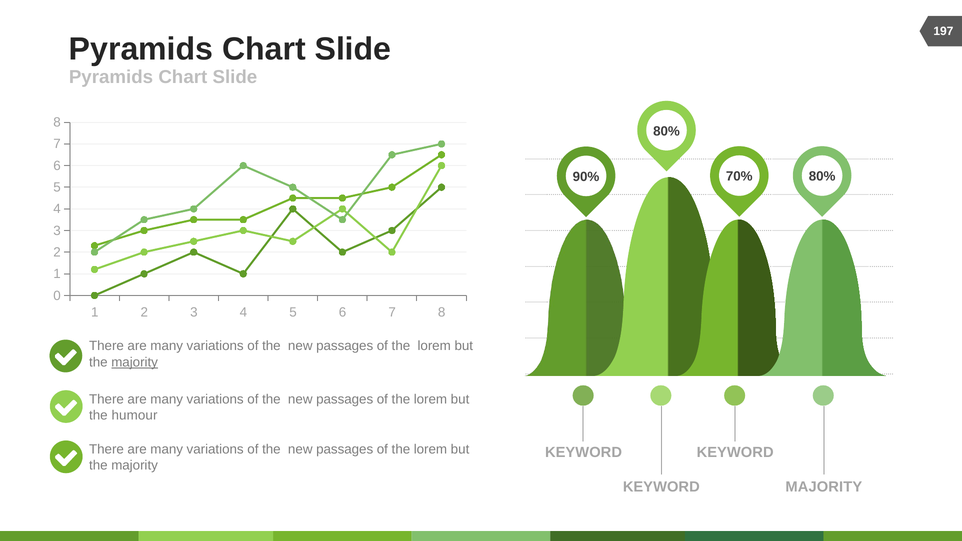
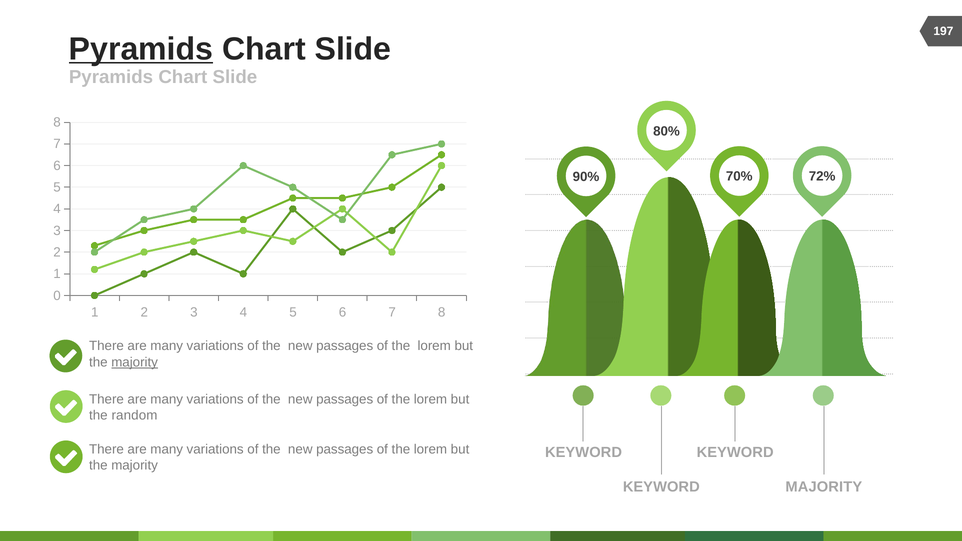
Pyramids at (141, 49) underline: none -> present
70% 80%: 80% -> 72%
humour: humour -> random
